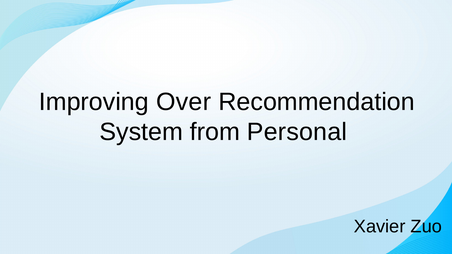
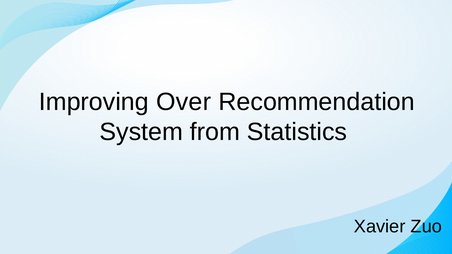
Personal: Personal -> Statistics
